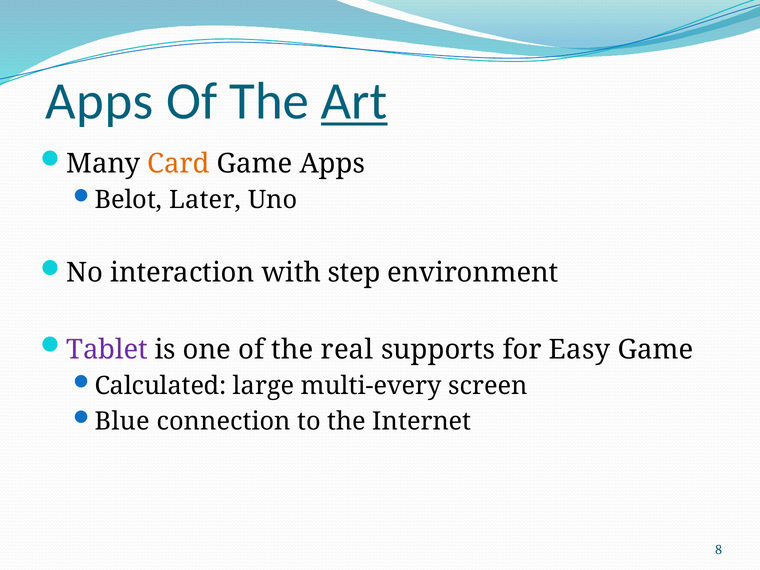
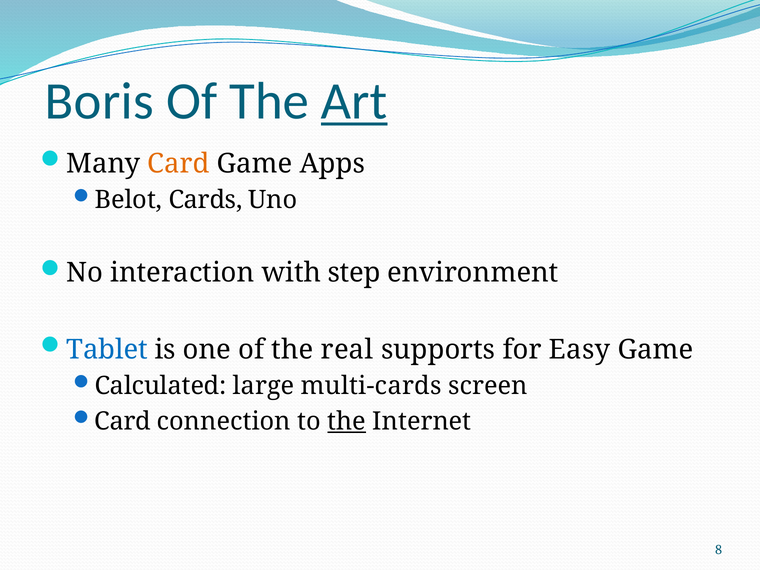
Apps at (99, 101): Apps -> Boris
Later: Later -> Cards
Tablet colour: purple -> blue
multi-every: multi-every -> multi-cards
Blue at (122, 422): Blue -> Card
the at (347, 422) underline: none -> present
